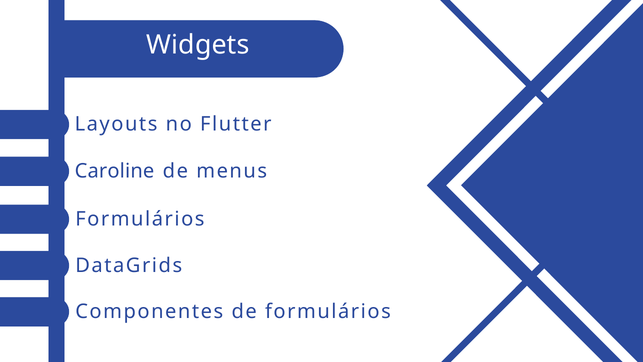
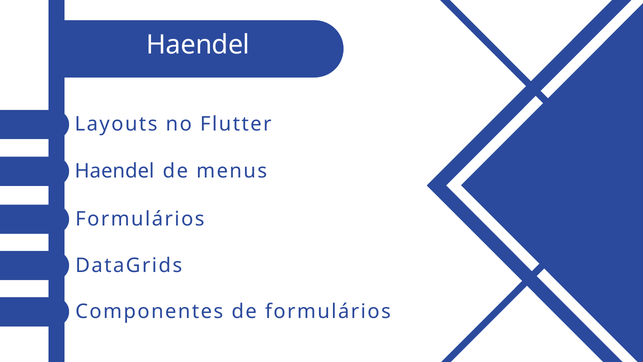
Widgets at (198, 45): Widgets -> Haendel
Caroline at (114, 171): Caroline -> Haendel
